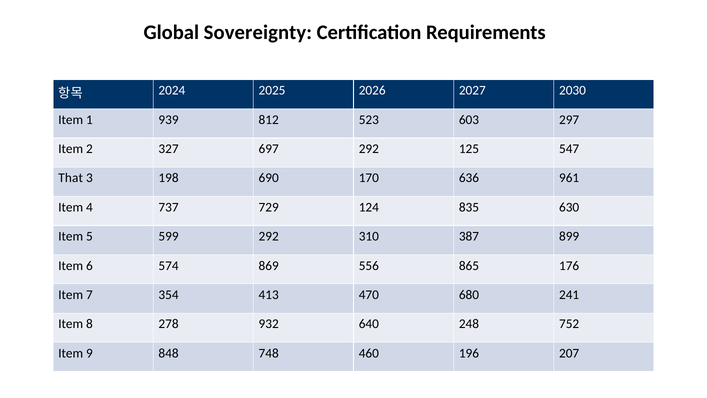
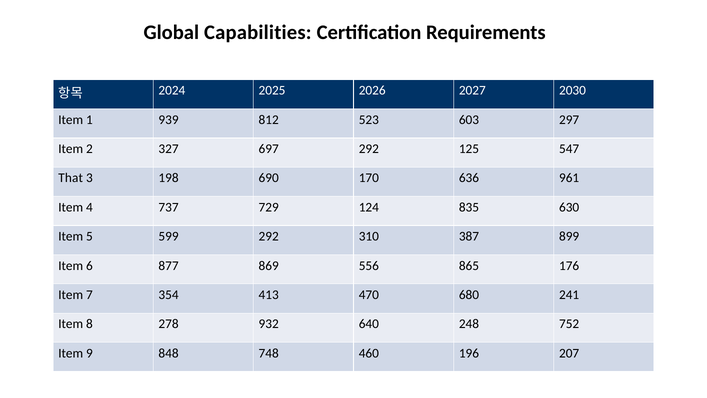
Sovereignty: Sovereignty -> Capabilities
574: 574 -> 877
